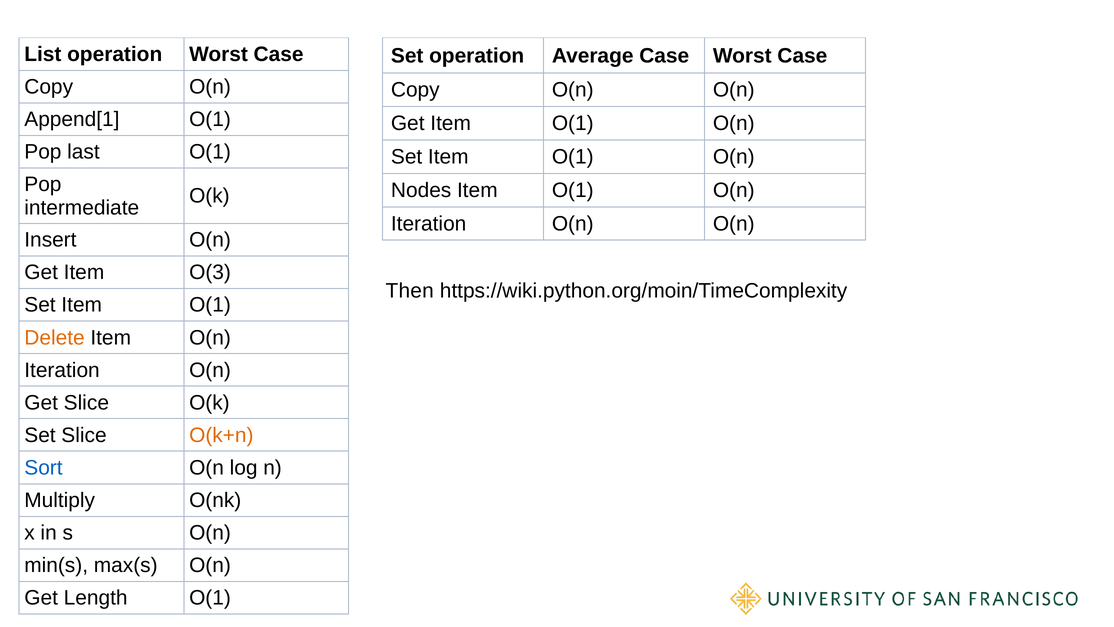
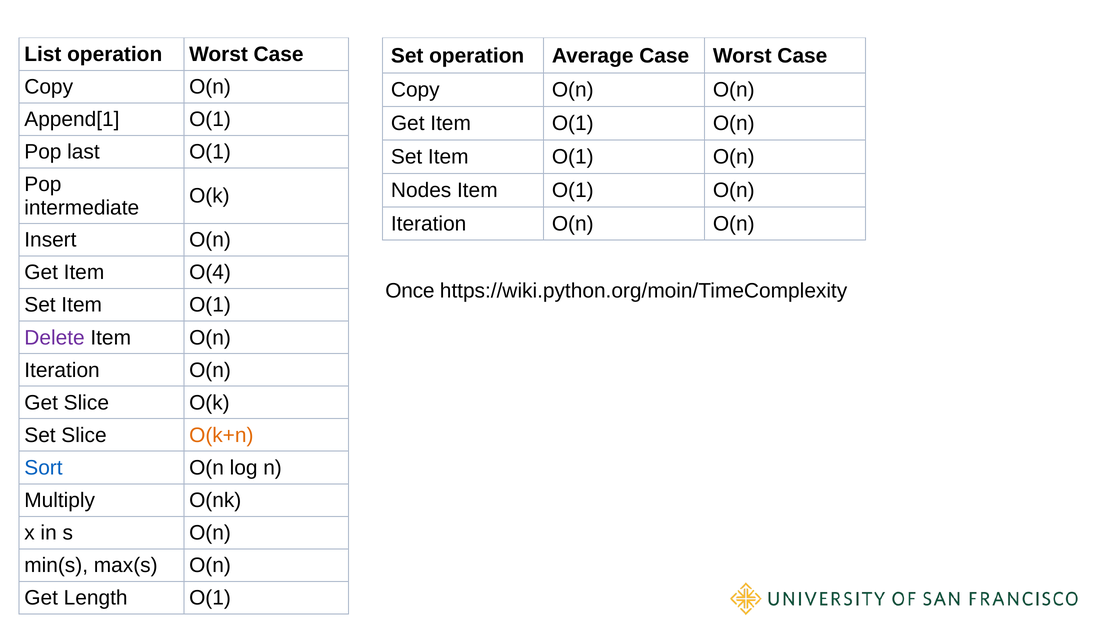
O(3: O(3 -> O(4
Then: Then -> Once
Delete colour: orange -> purple
